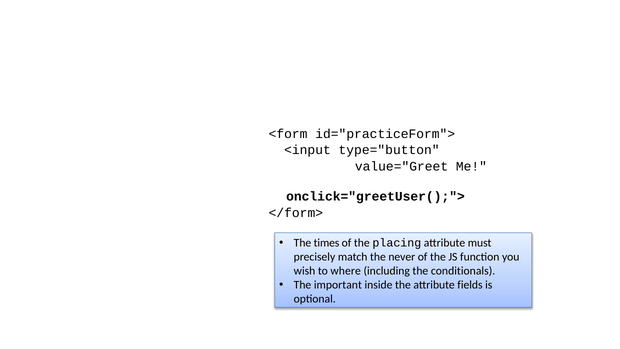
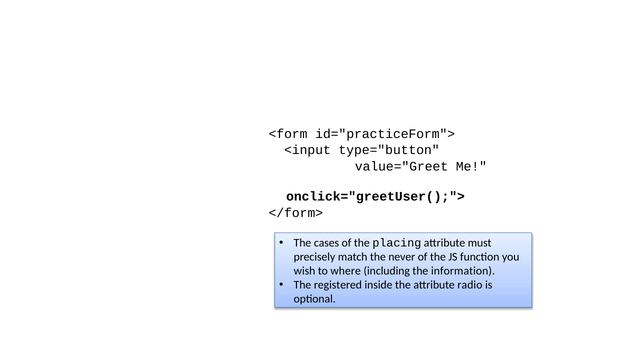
times: times -> cases
conditionals: conditionals -> information
important: important -> registered
fields: fields -> radio
